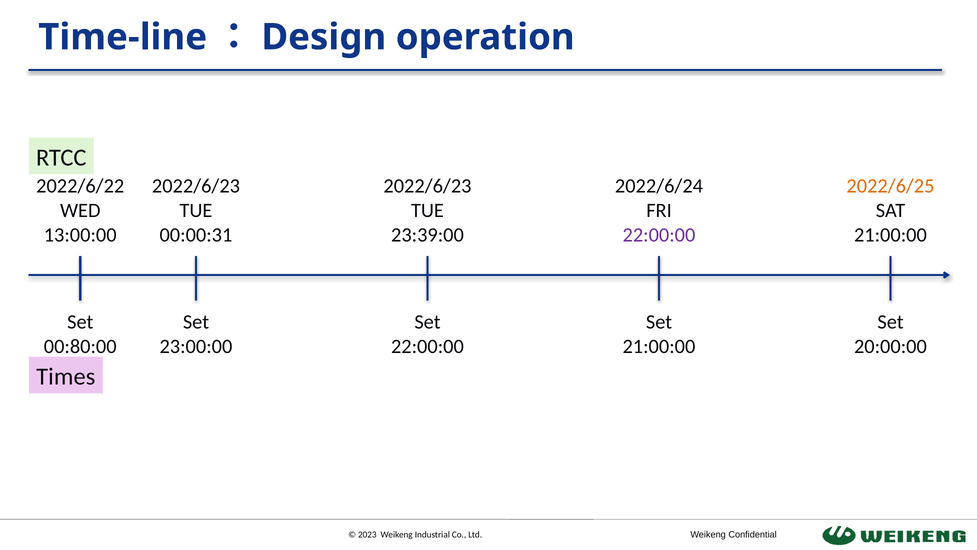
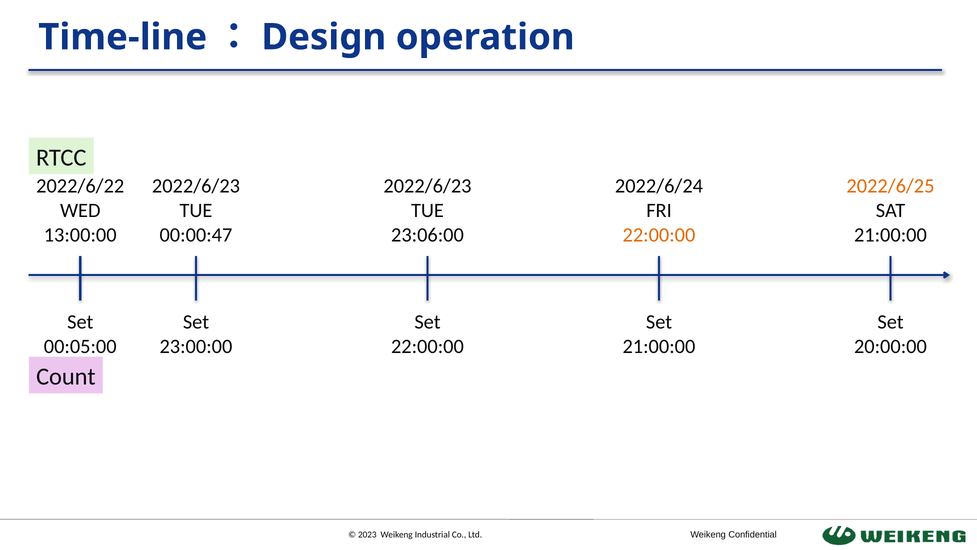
00:00:31: 00:00:31 -> 00:00:47
23:39:00: 23:39:00 -> 23:06:00
22:00:00 at (659, 235) colour: purple -> orange
00:80:00: 00:80:00 -> 00:05:00
Times: Times -> Count
